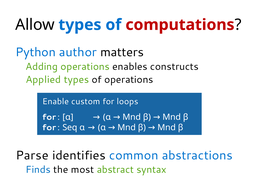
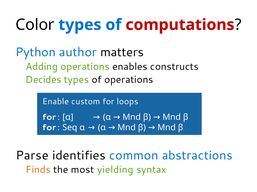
Allow: Allow -> Color
Applied: Applied -> Decides
Finds colour: blue -> orange
abstract: abstract -> yielding
